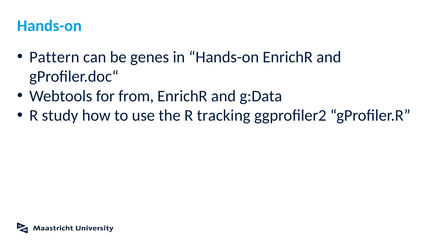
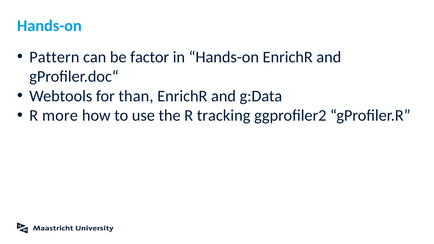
genes: genes -> factor
from: from -> than
study: study -> more
